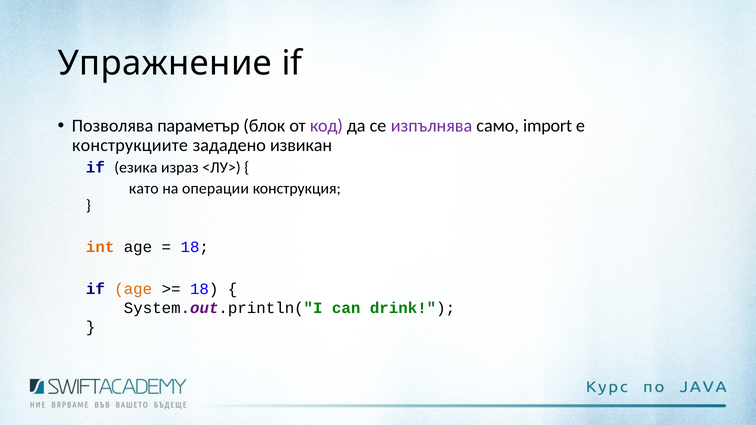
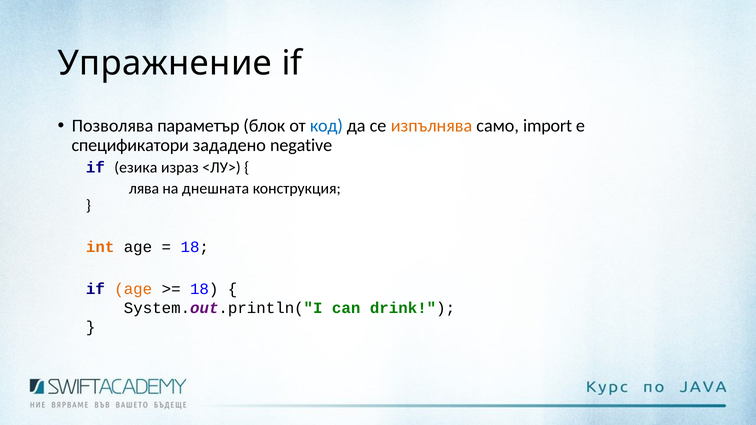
код colour: purple -> blue
изпълнява colour: purple -> orange
конструкциите: конструкциите -> спецификатори
извикан: извикан -> negative
като: като -> лява
операции: операции -> днешната
